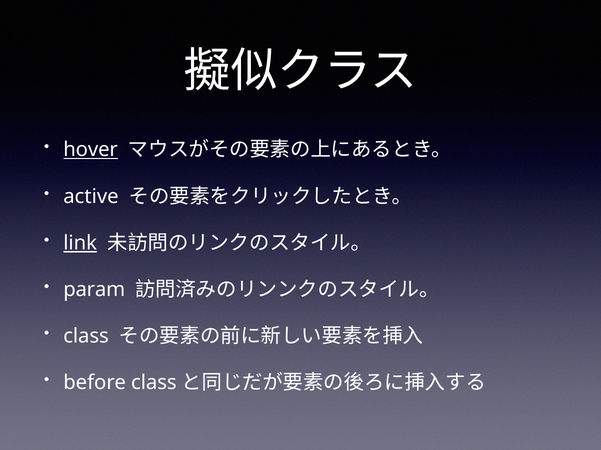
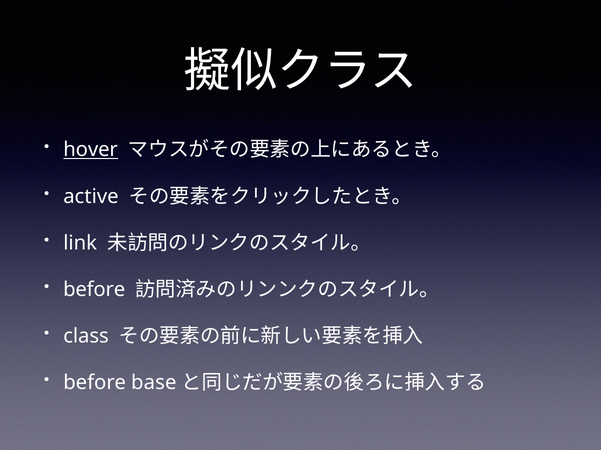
link underline: present -> none
param at (94, 290): param -> before
before class: class -> base
